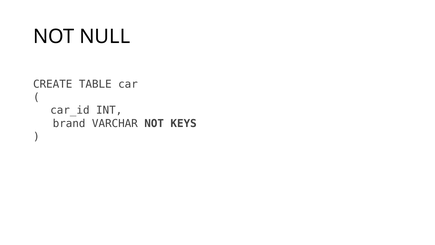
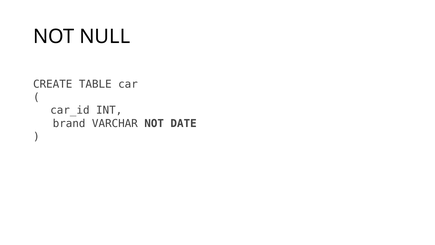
KEYS: KEYS -> DATE
